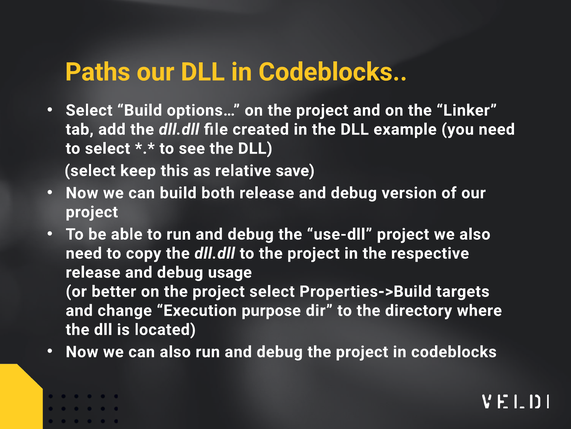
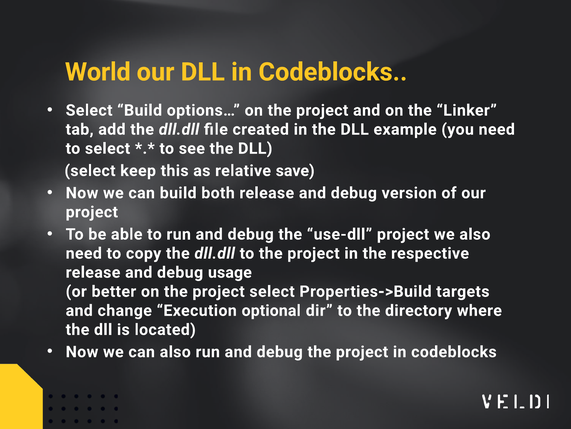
Paths: Paths -> World
purpose: purpose -> optional
